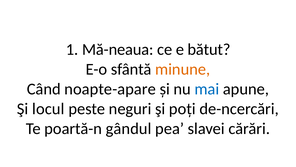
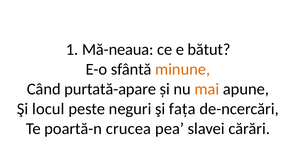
noapte-apare: noapte-apare -> purtată-apare
mai colour: blue -> orange
poți: poți -> fața
gândul: gândul -> crucea
